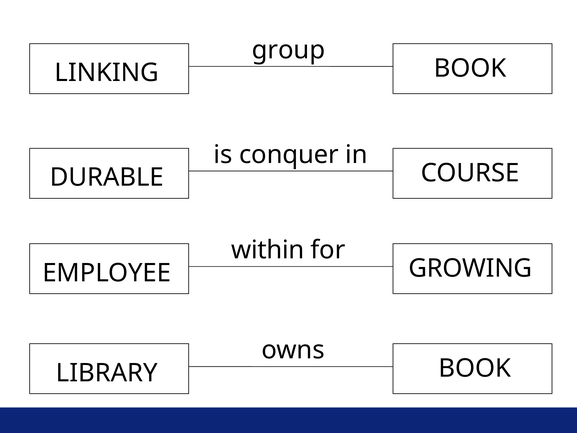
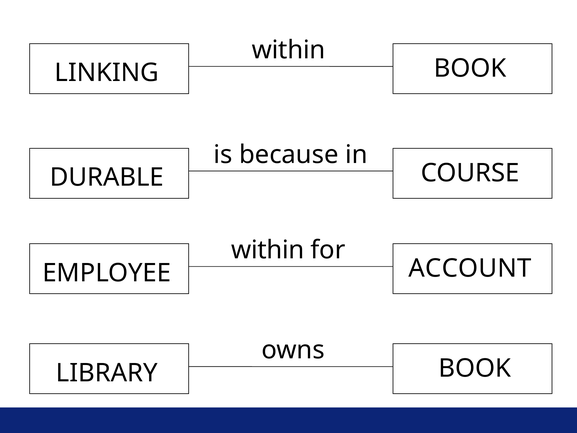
group at (289, 50): group -> within
conquer: conquer -> because
GROWING: GROWING -> ACCOUNT
